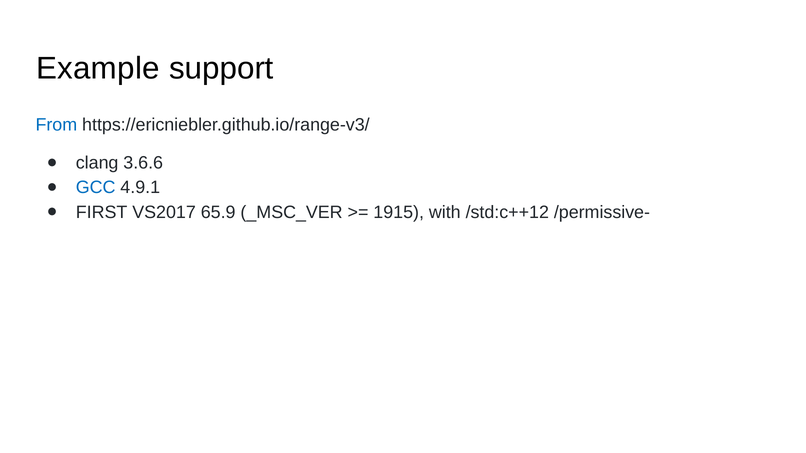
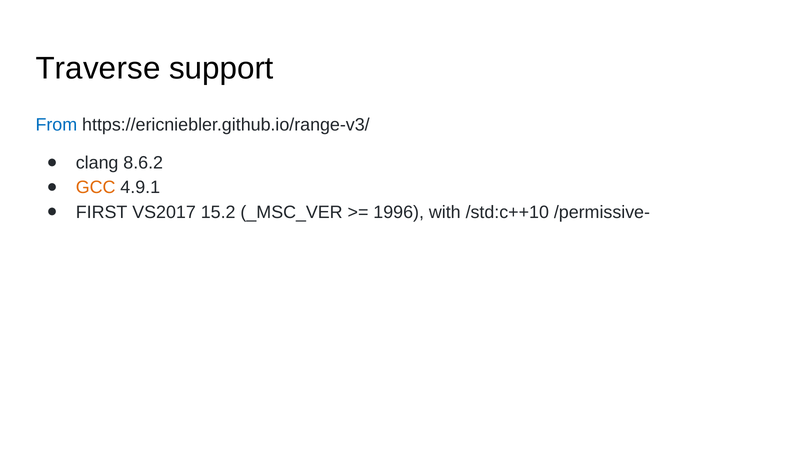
Example: Example -> Traverse
3.6.6: 3.6.6 -> 8.6.2
GCC colour: blue -> orange
65.9: 65.9 -> 15.2
1915: 1915 -> 1996
/std:c++12: /std:c++12 -> /std:c++10
